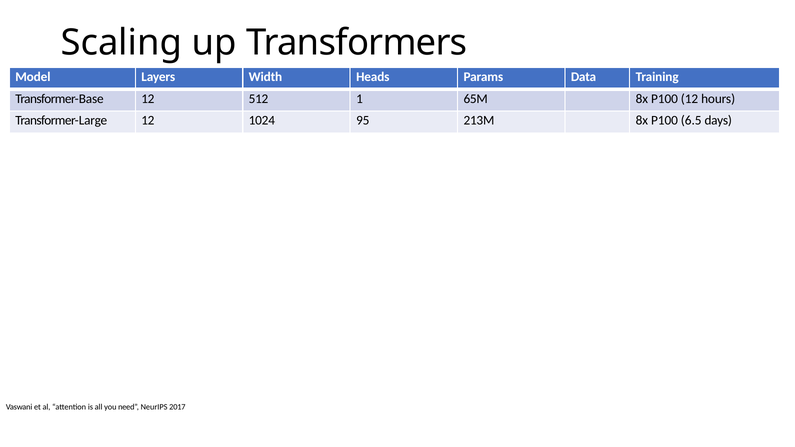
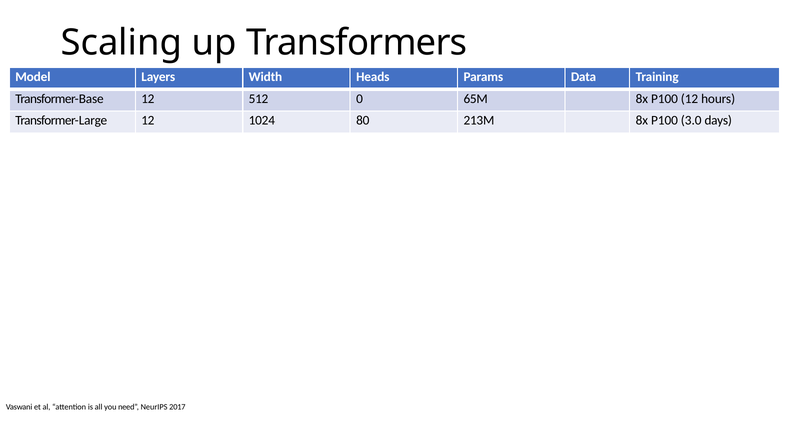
1: 1 -> 0
95: 95 -> 80
6.5: 6.5 -> 3.0
